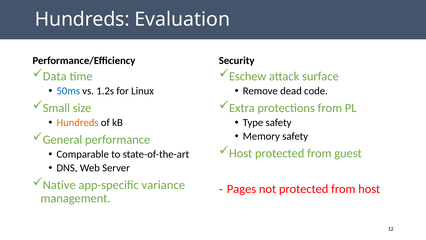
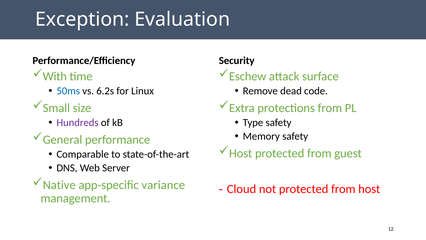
Hundreds at (82, 19): Hundreds -> Exception
Data: Data -> With
1.2s: 1.2s -> 6.2s
Hundreds at (78, 123) colour: orange -> purple
Pages: Pages -> Cloud
